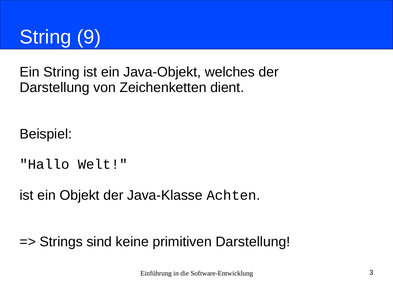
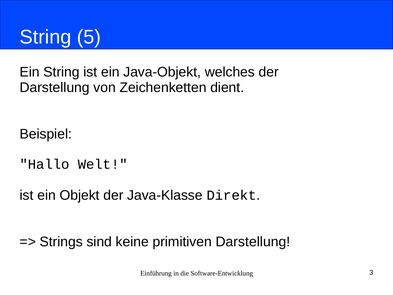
9: 9 -> 5
Achten: Achten -> Direkt
